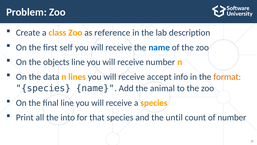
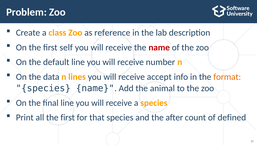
name at (159, 47) colour: blue -> red
objects: objects -> default
all the into: into -> first
until: until -> after
of number: number -> defined
